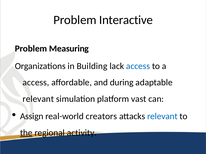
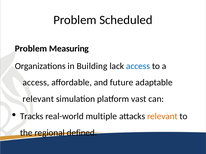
Interactive: Interactive -> Scheduled
during: during -> future
Assign: Assign -> Tracks
creators: creators -> multiple
relevant at (162, 117) colour: blue -> orange
the underline: present -> none
activity: activity -> defined
